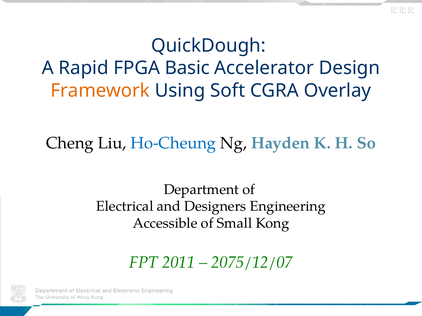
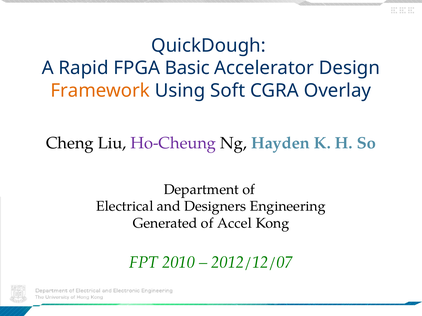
Ho-Cheung colour: blue -> purple
Accessible: Accessible -> Generated
Small: Small -> Accel
2011: 2011 -> 2010
2075/12/07: 2075/12/07 -> 2012/12/07
